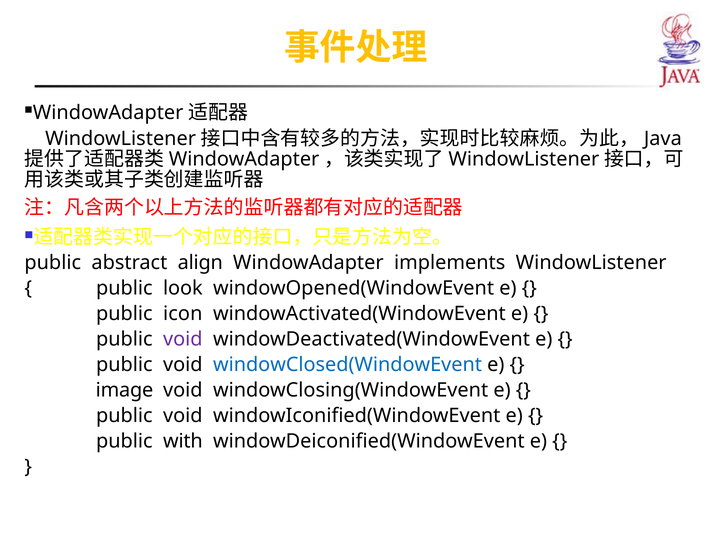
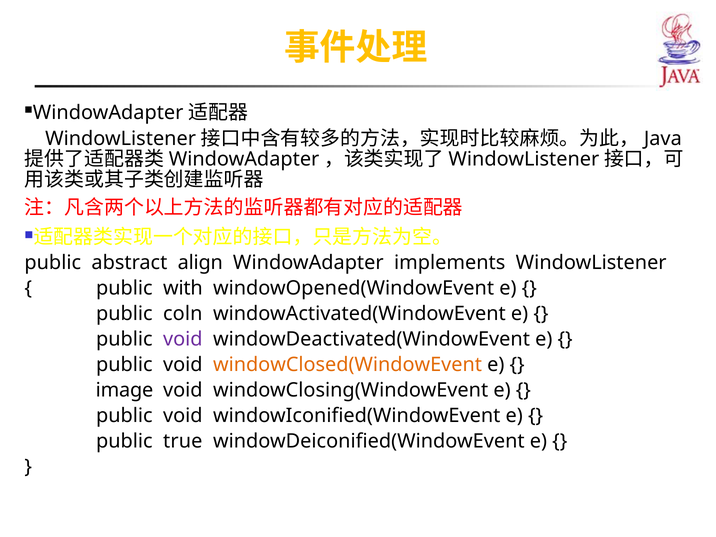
look: look -> with
icon: icon -> coln
windowClosed(WindowEvent colour: blue -> orange
with: with -> true
